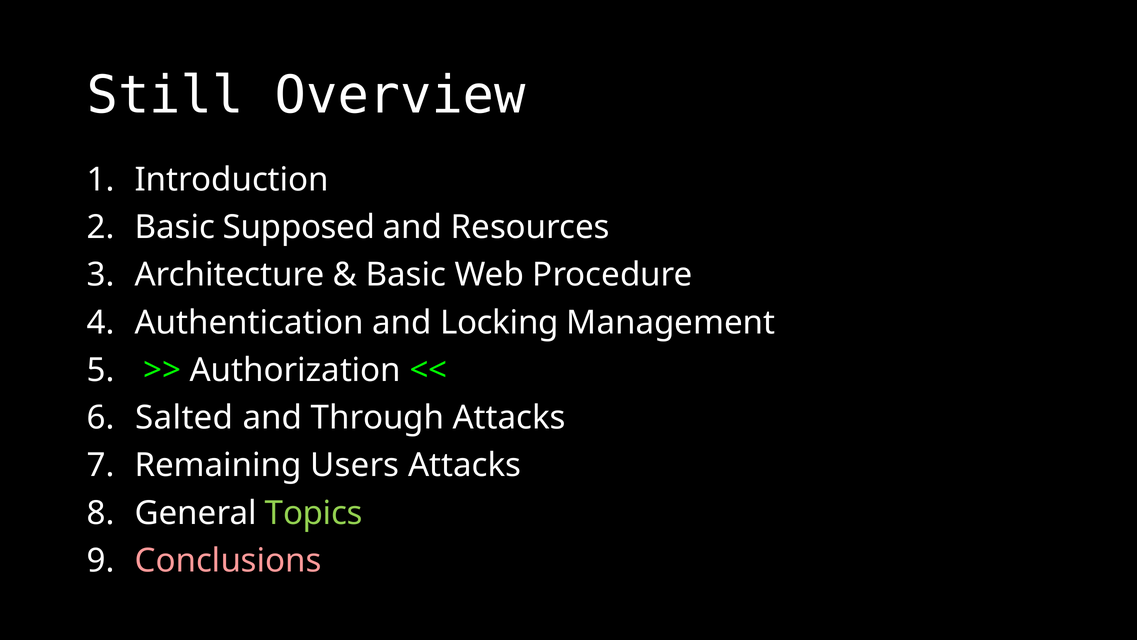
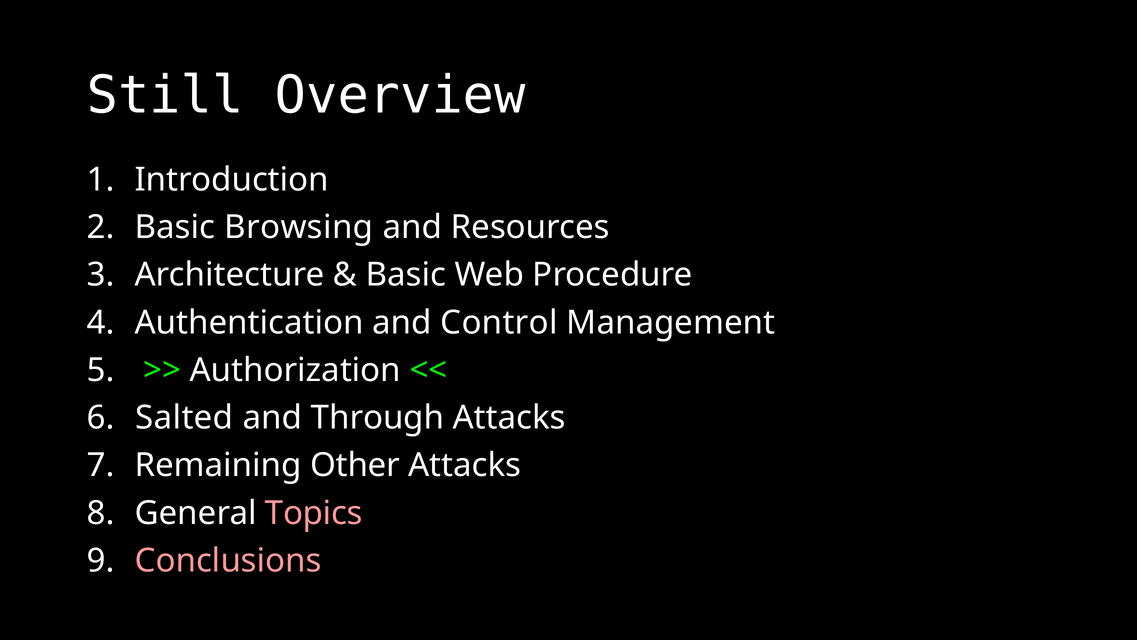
Supposed: Supposed -> Browsing
Locking: Locking -> Control
Users: Users -> Other
Topics colour: light green -> pink
